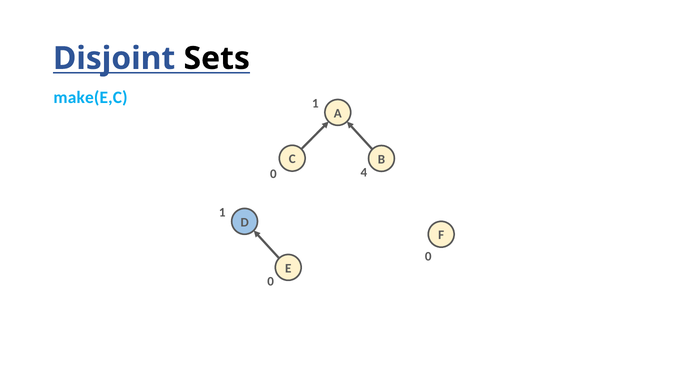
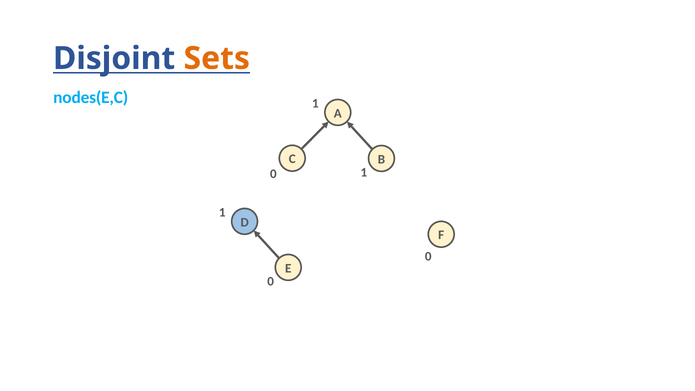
Sets colour: black -> orange
make(E,C: make(E,C -> nodes(E,C
0 4: 4 -> 1
